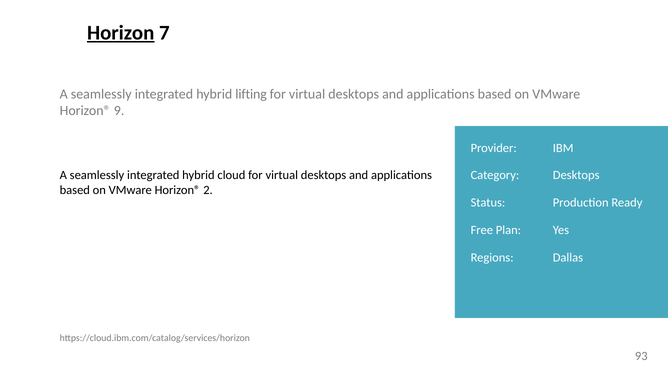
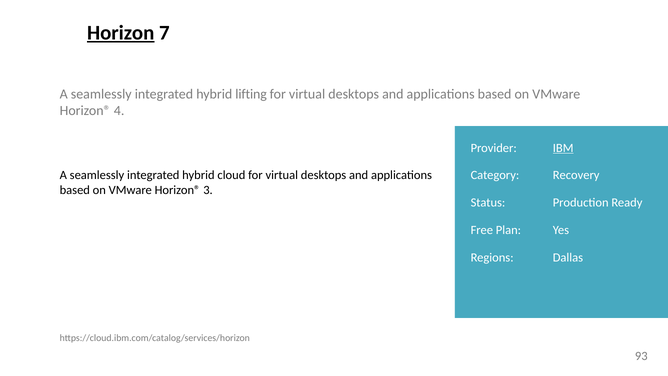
9: 9 -> 4
IBM underline: none -> present
Category Desktops: Desktops -> Recovery
2: 2 -> 3
